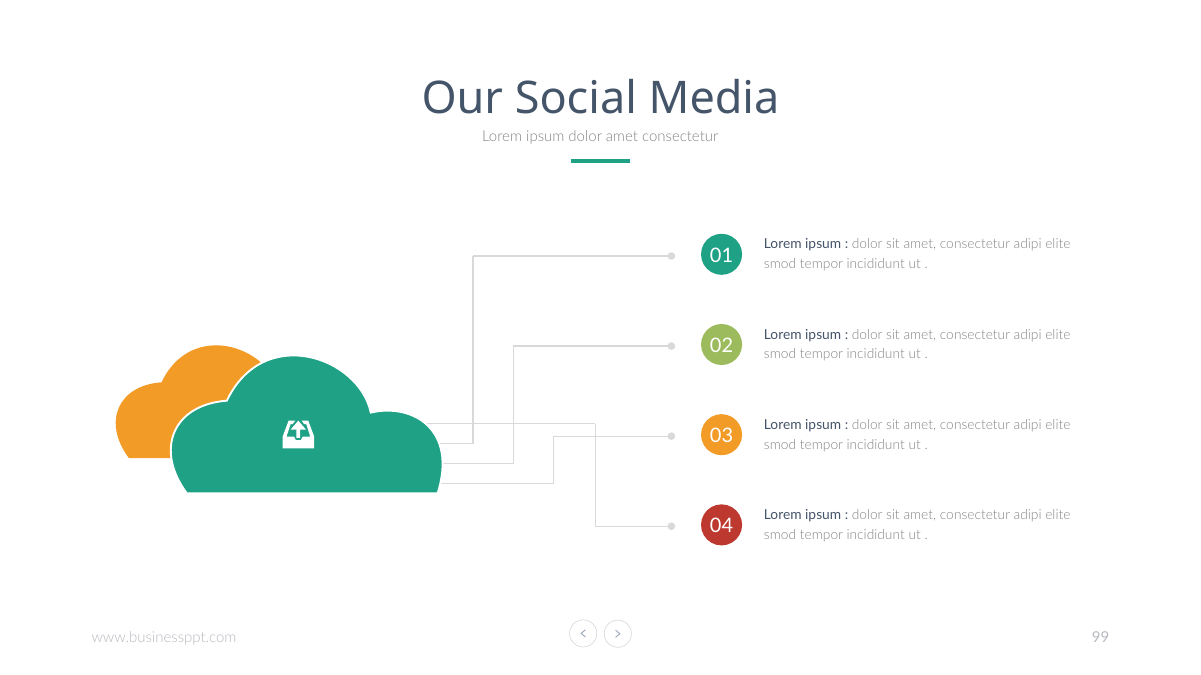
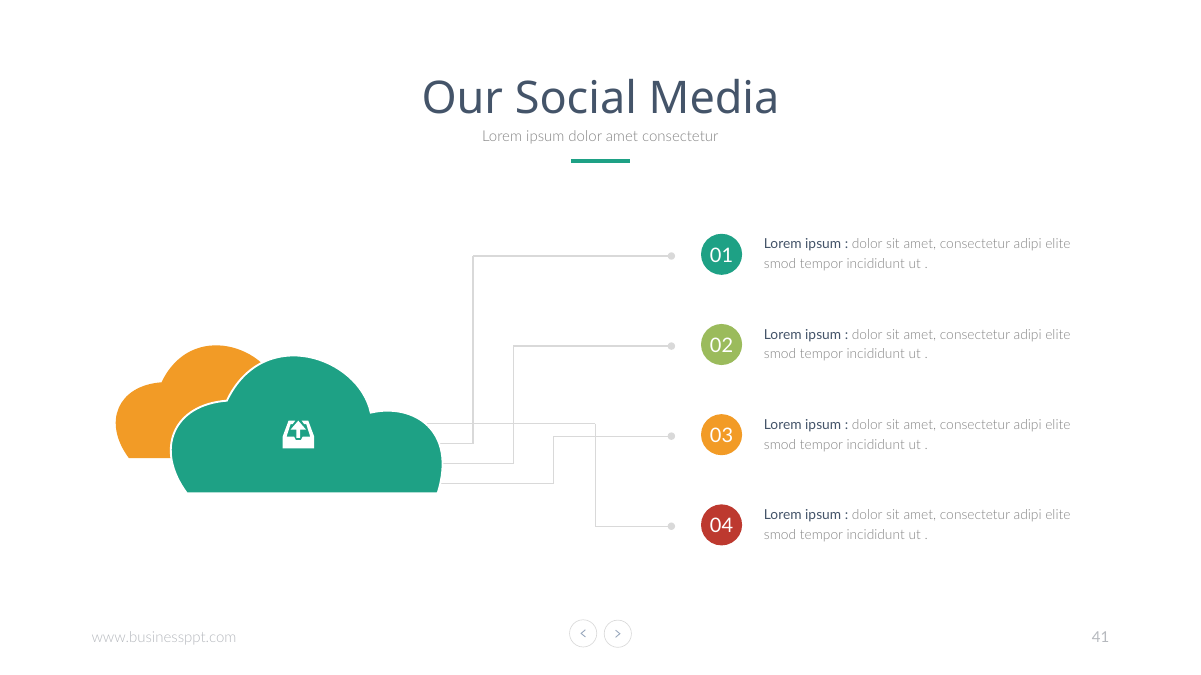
99: 99 -> 41
